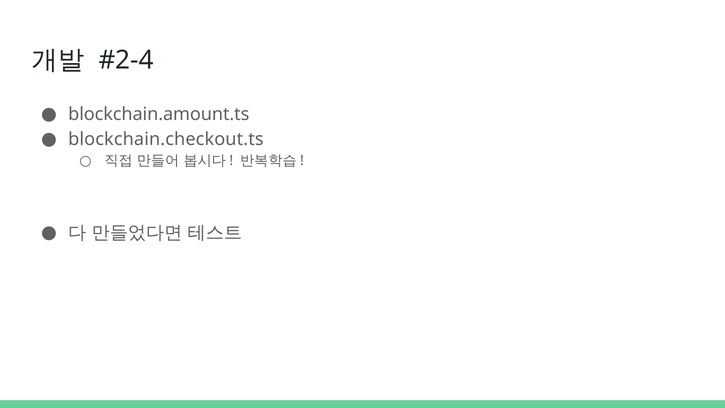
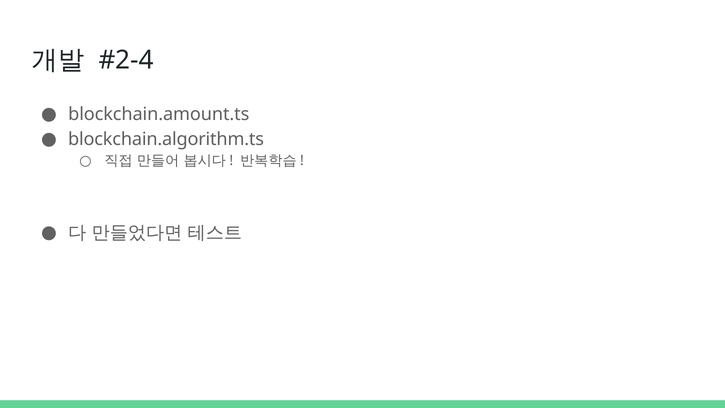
blockchain.checkout.ts: blockchain.checkout.ts -> blockchain.algorithm.ts
